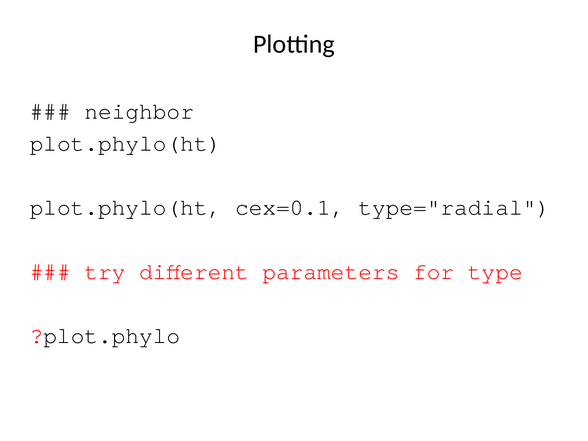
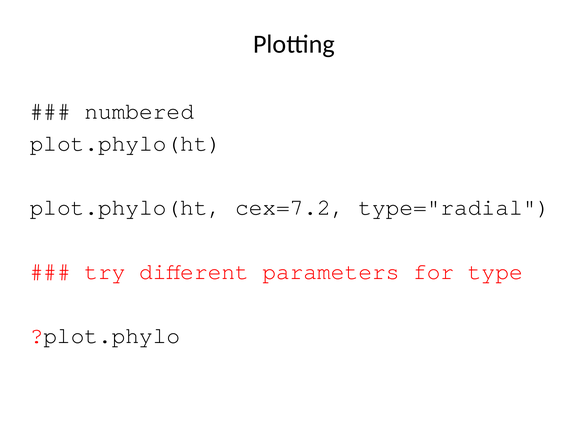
neighbor: neighbor -> numbered
cex=0.1: cex=0.1 -> cex=7.2
